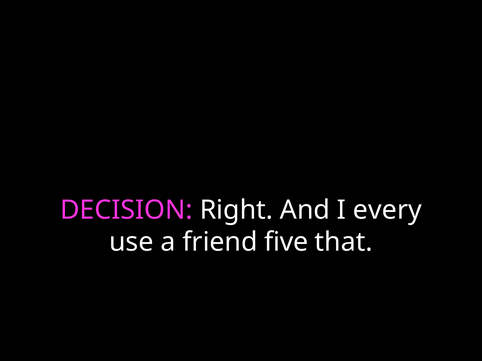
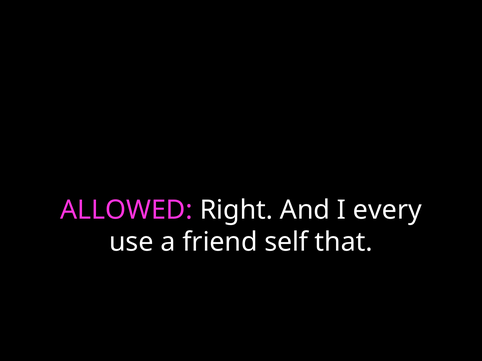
DECISION: DECISION -> ALLOWED
five: five -> self
